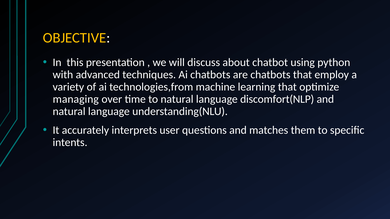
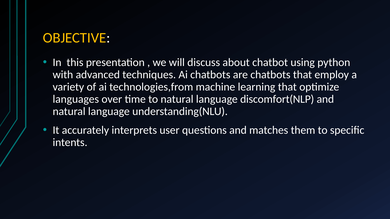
managing: managing -> languages
